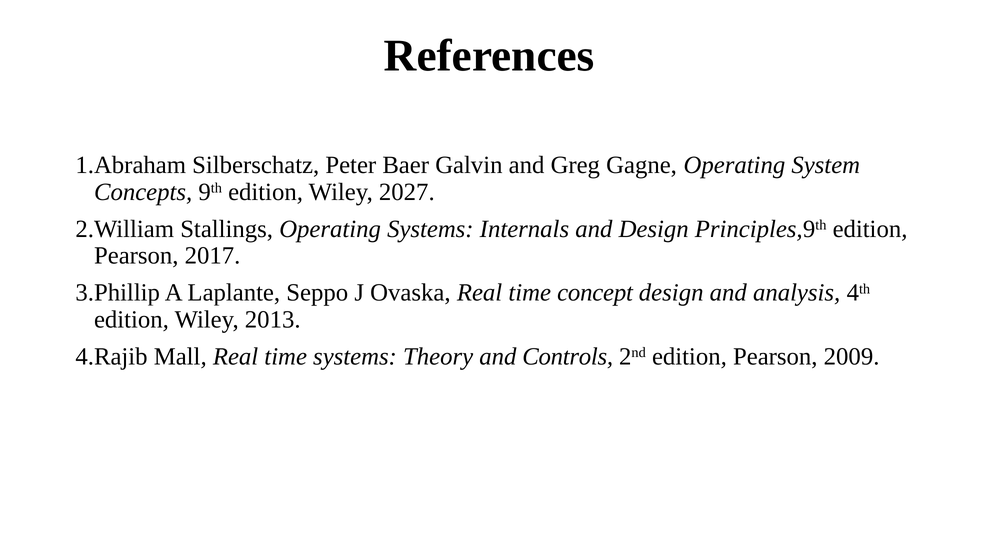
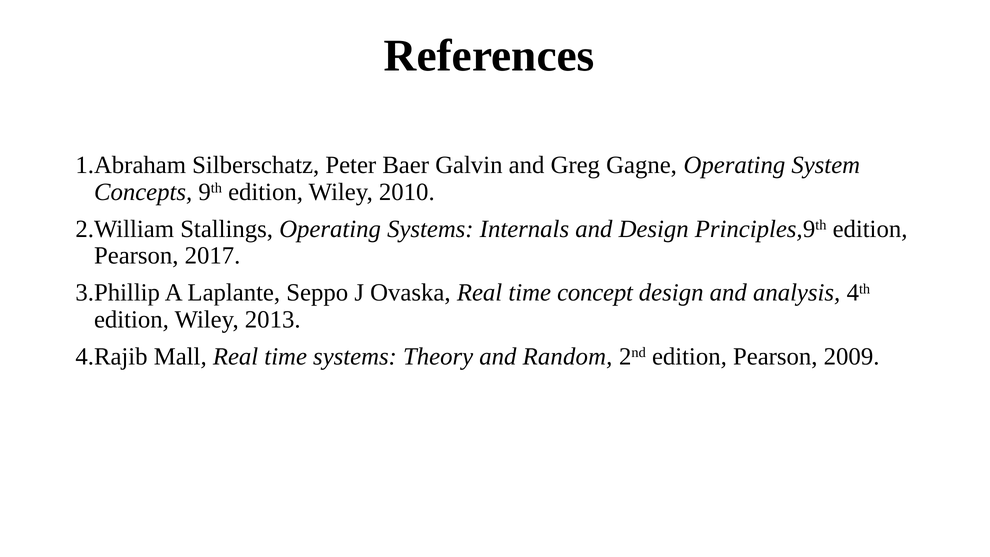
2027: 2027 -> 2010
Controls: Controls -> Random
